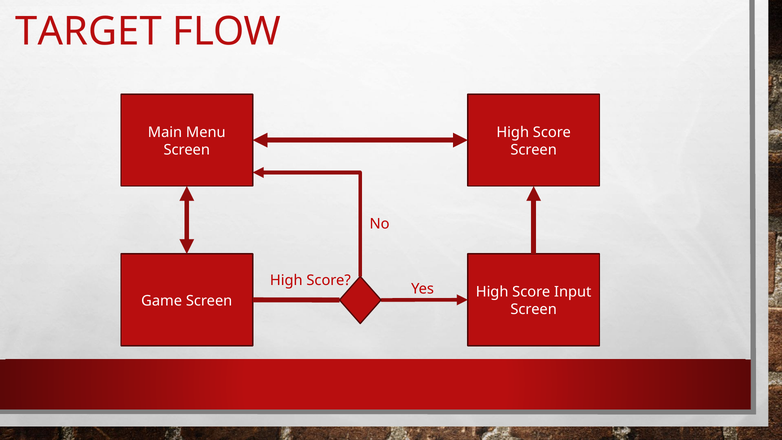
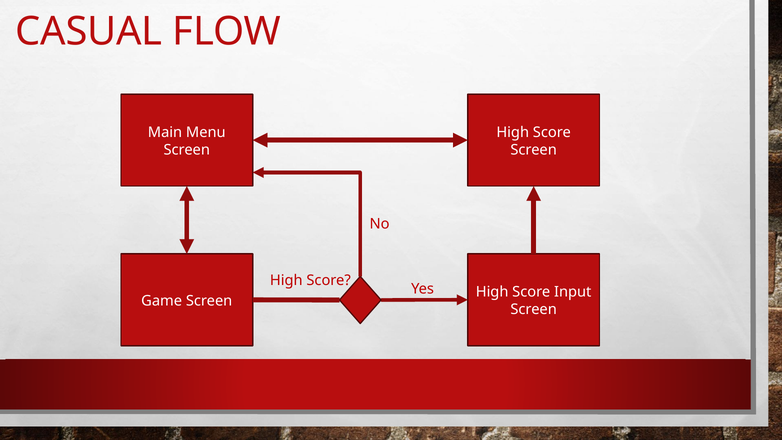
TARGET: TARGET -> CASUAL
